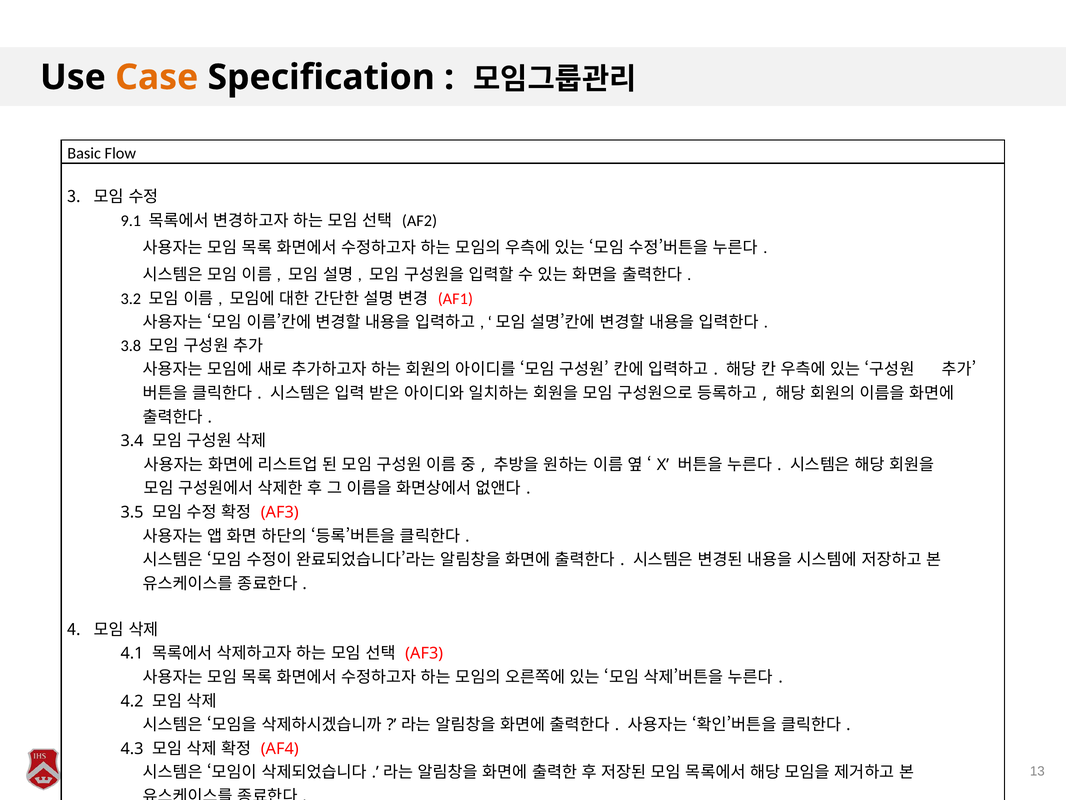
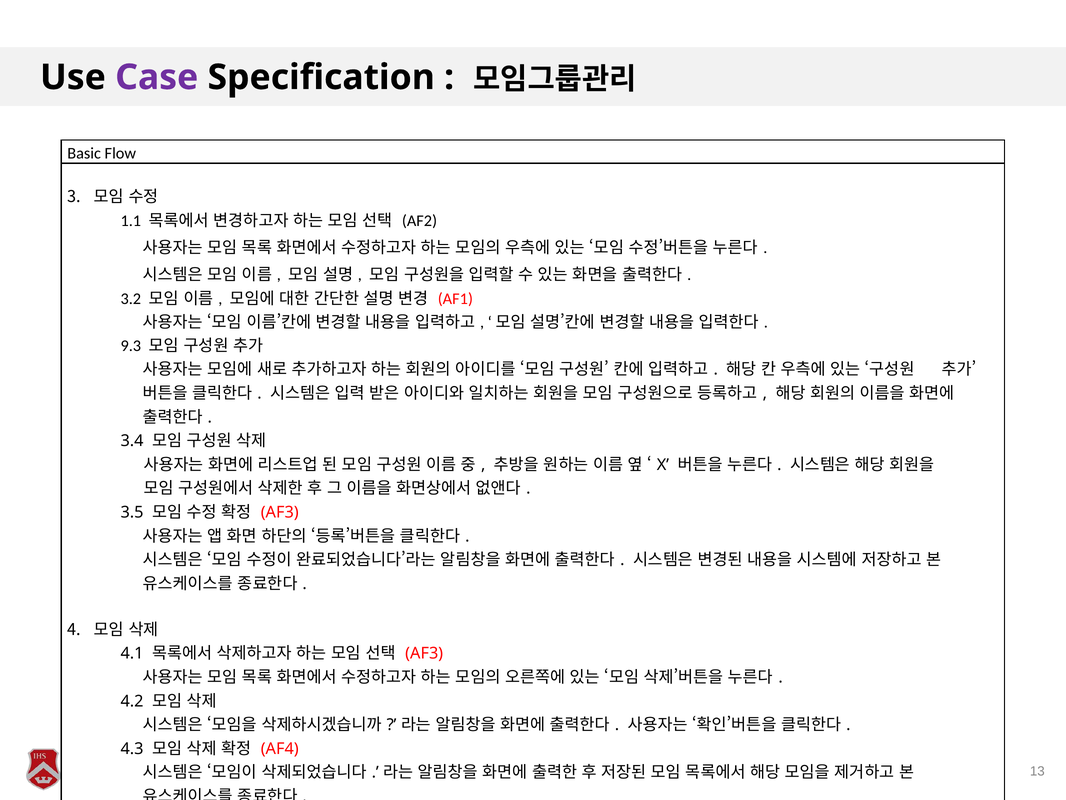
Case colour: orange -> purple
9.1: 9.1 -> 1.1
3.8: 3.8 -> 9.3
